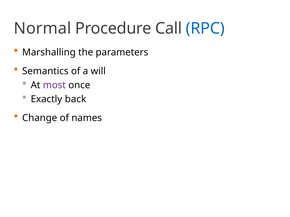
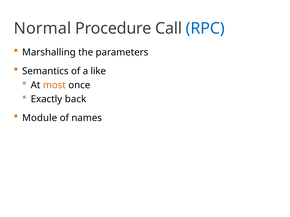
will: will -> like
most colour: purple -> orange
Change: Change -> Module
